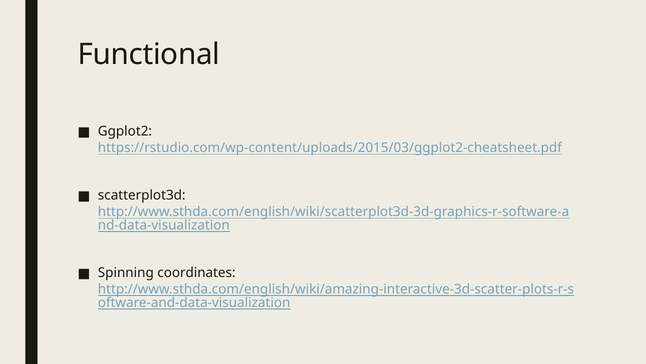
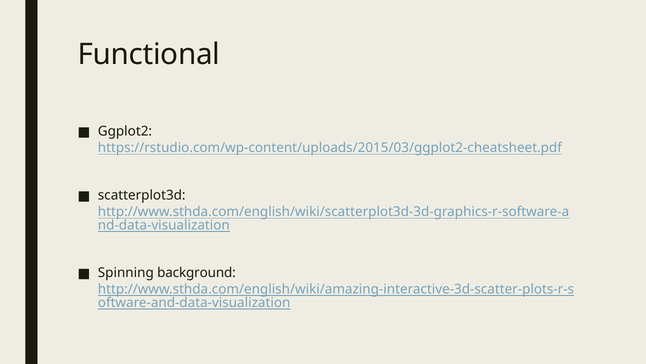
coordinates: coordinates -> background
